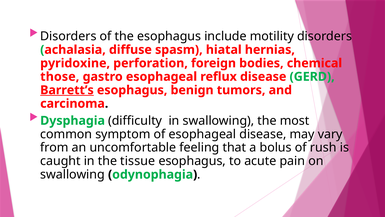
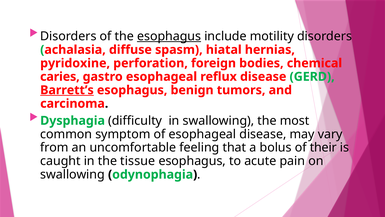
esophagus at (169, 36) underline: none -> present
those: those -> caries
rush: rush -> their
